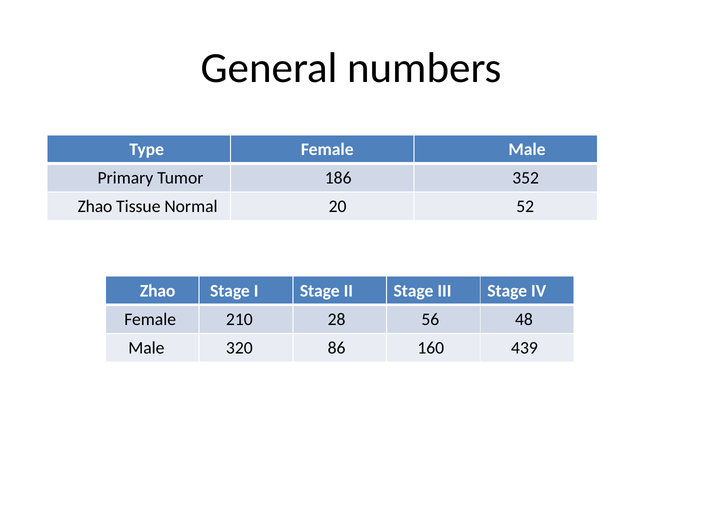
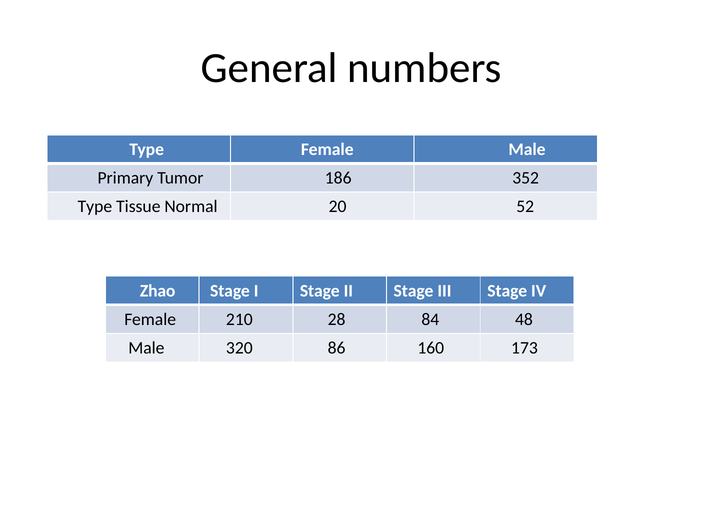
Zhao at (95, 206): Zhao -> Type
56: 56 -> 84
439: 439 -> 173
